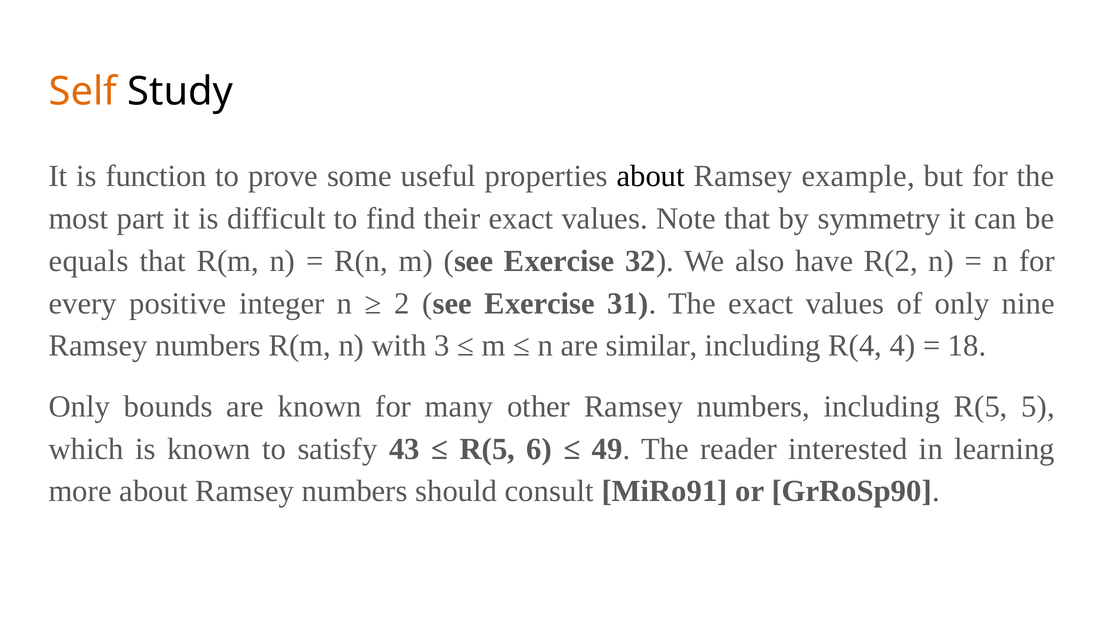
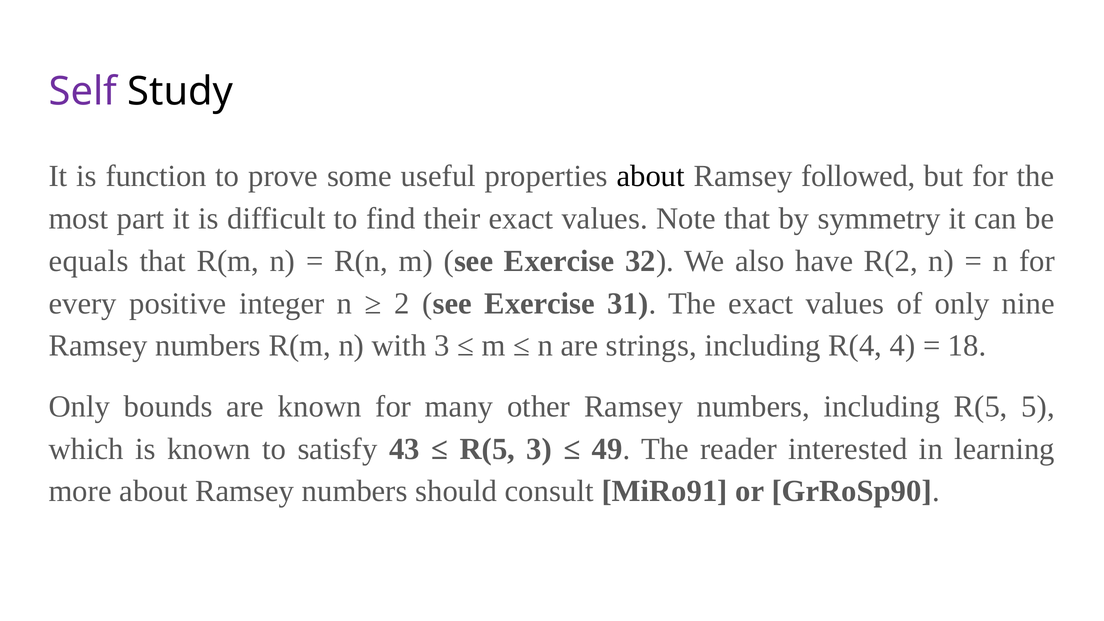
Self colour: orange -> purple
example: example -> followed
similar: similar -> strings
R(5 6: 6 -> 3
